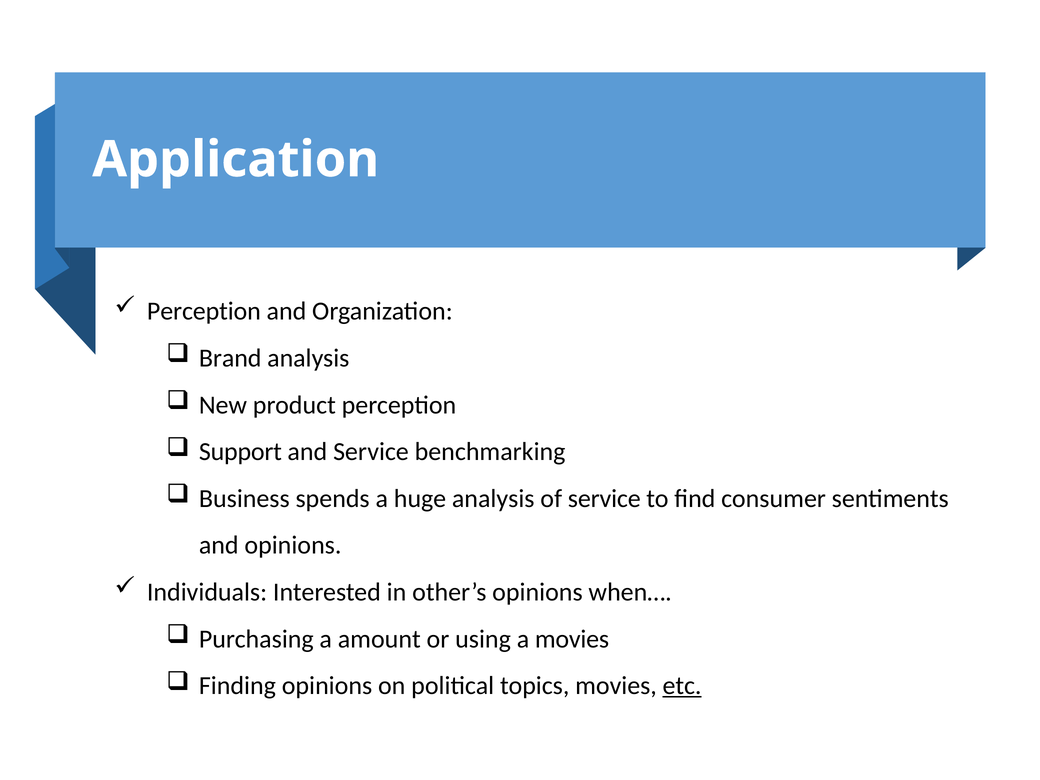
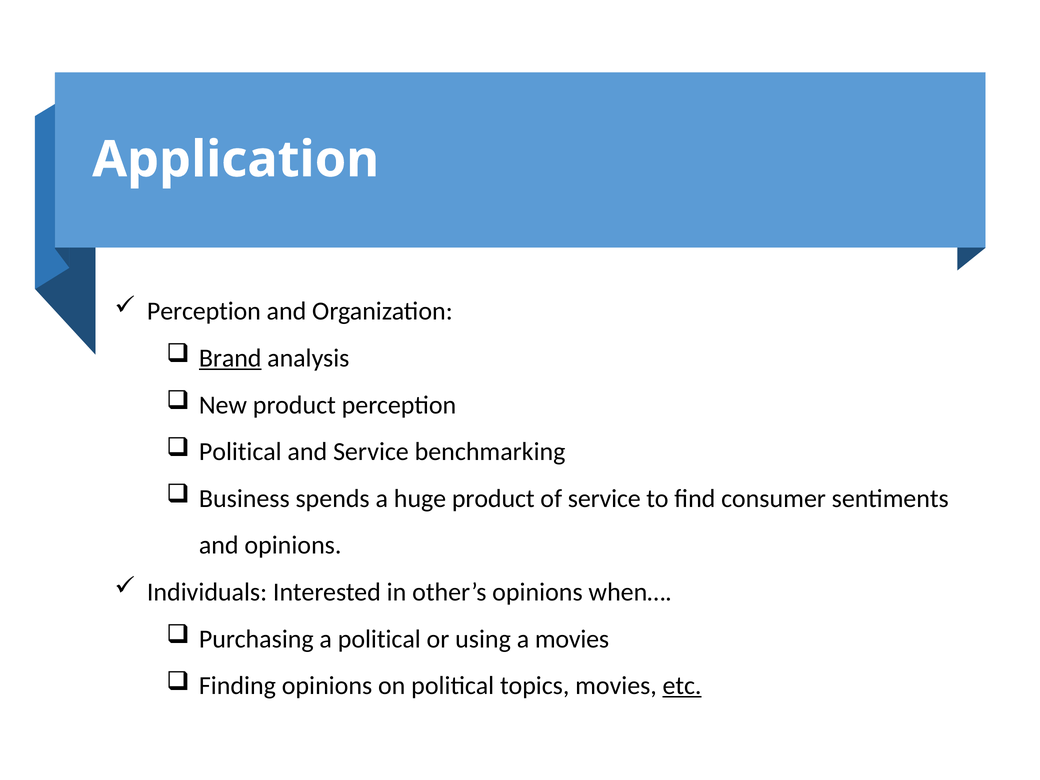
Brand underline: none -> present
Support at (240, 452): Support -> Political
huge analysis: analysis -> product
a amount: amount -> political
